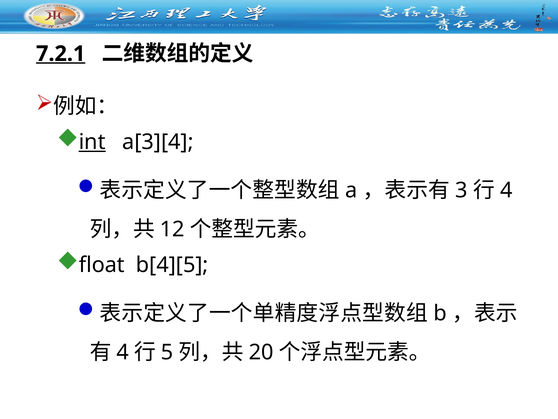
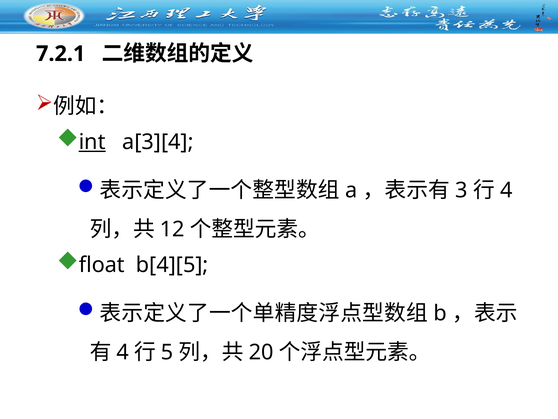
7.2.1 underline: present -> none
